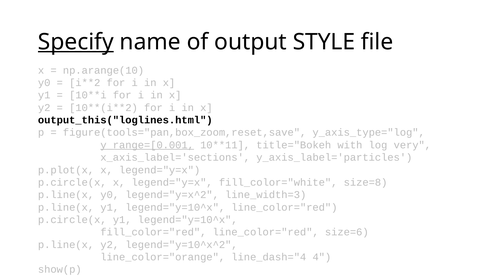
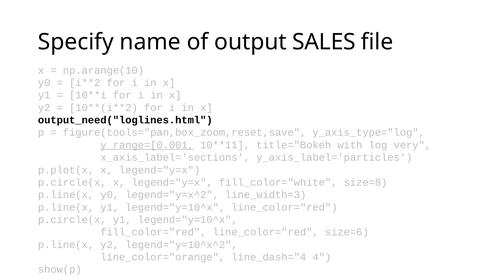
Specify underline: present -> none
STYLE: STYLE -> SALES
output_this("loglines.html: output_this("loglines.html -> output_need("loglines.html
